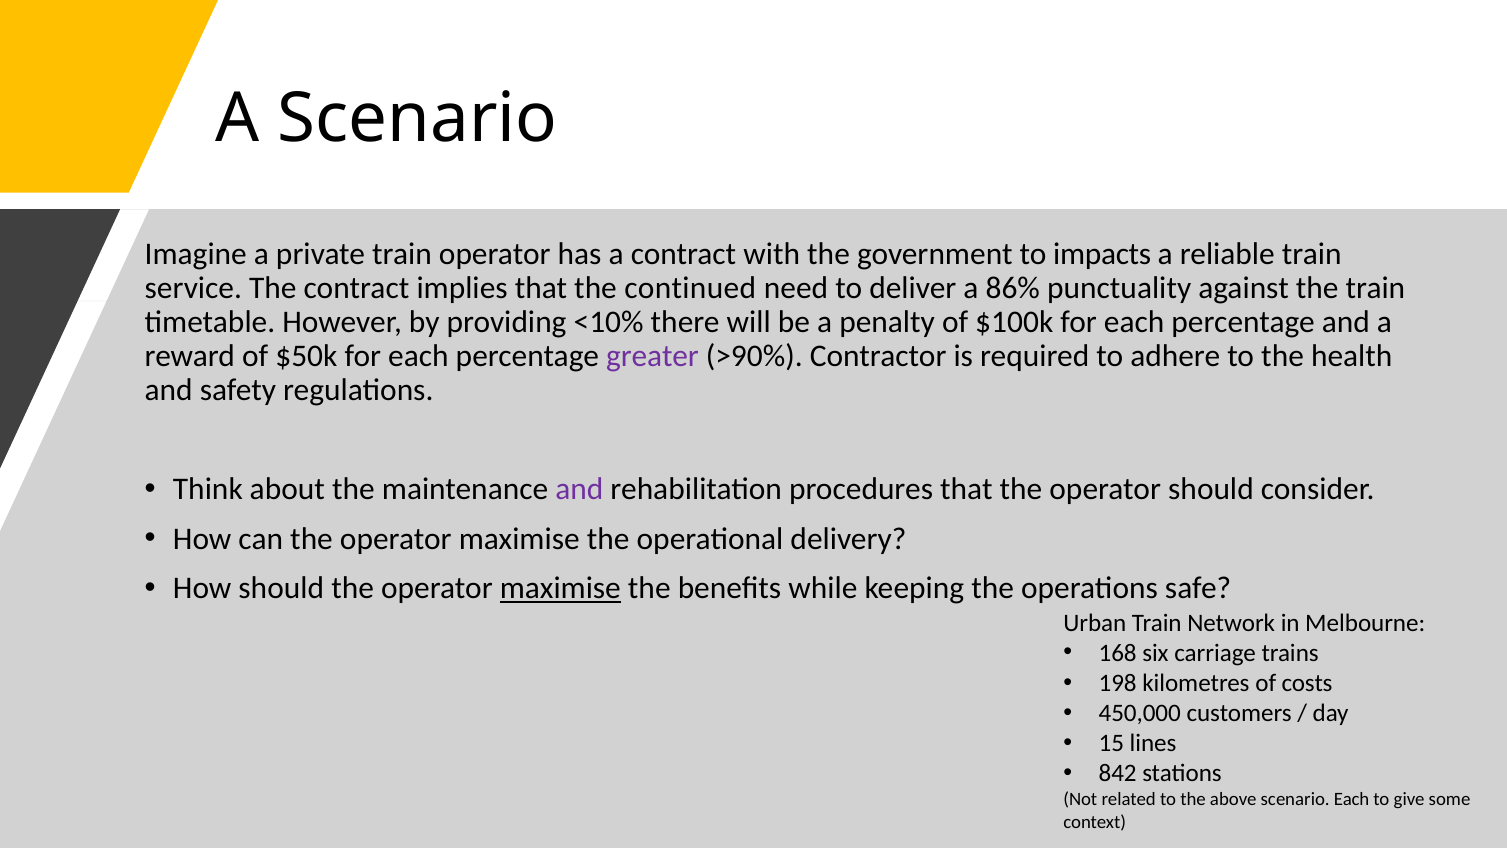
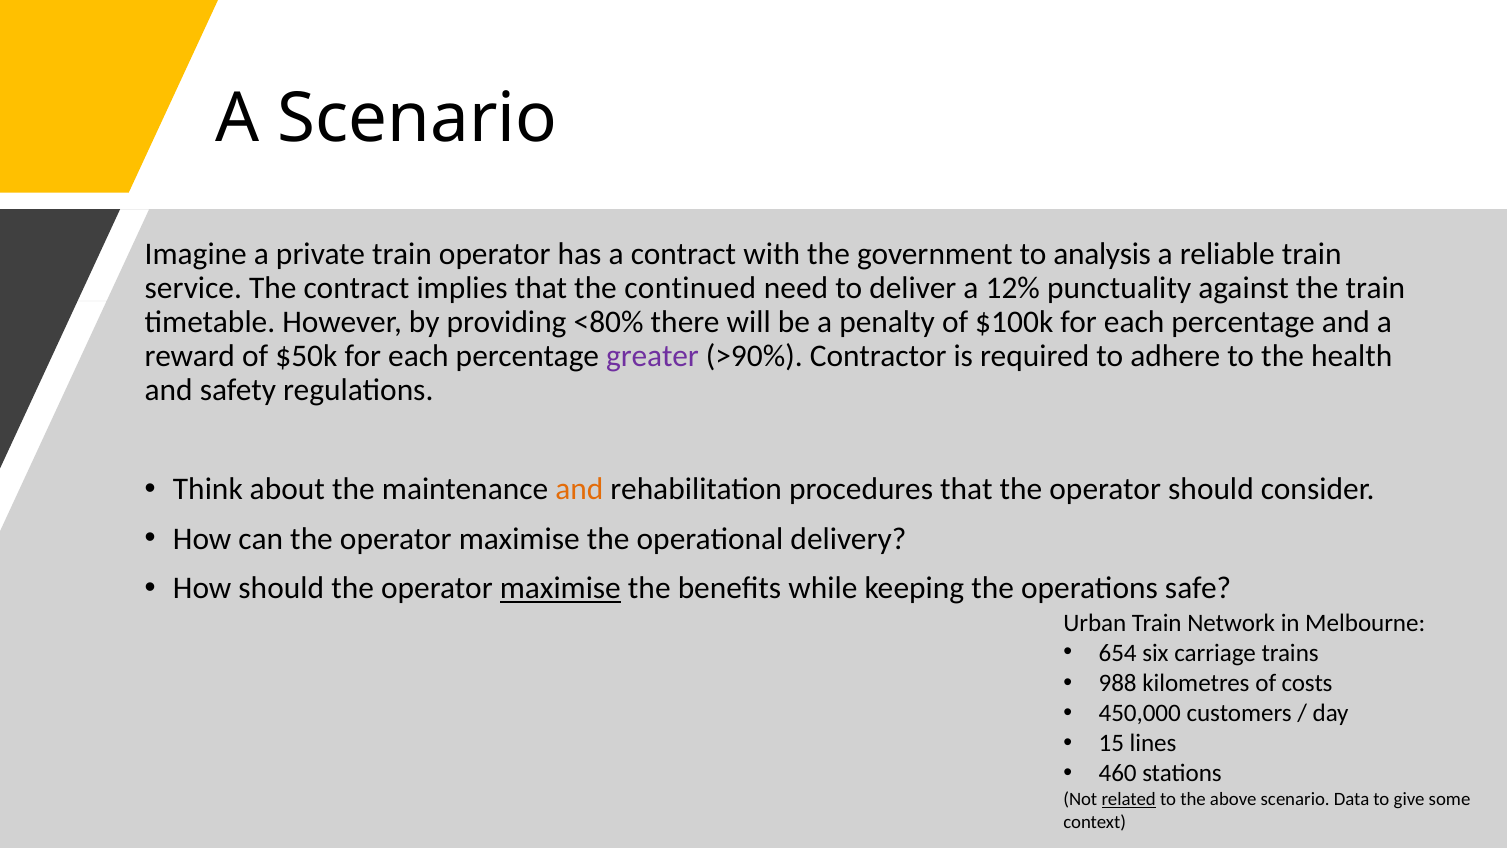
impacts: impacts -> analysis
86%: 86% -> 12%
<10%: <10% -> <80%
and at (579, 489) colour: purple -> orange
168: 168 -> 654
198: 198 -> 988
842: 842 -> 460
related underline: none -> present
scenario Each: Each -> Data
